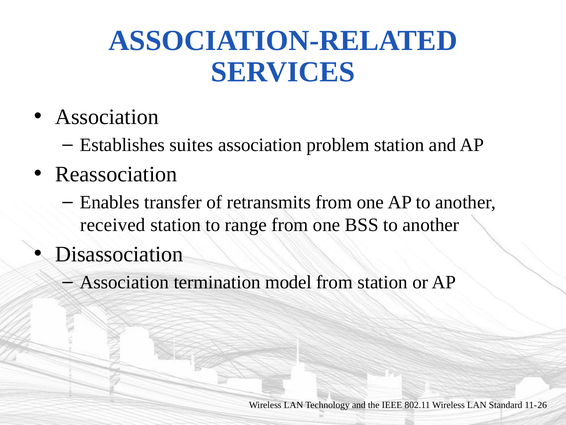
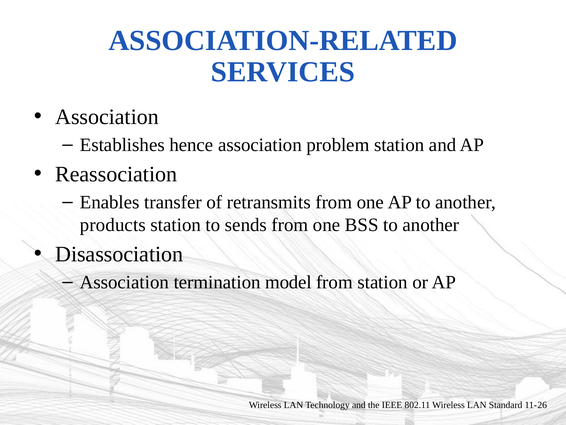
suites: suites -> hence
received: received -> products
range: range -> sends
